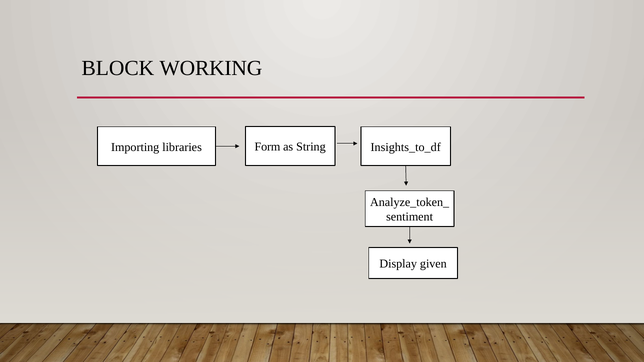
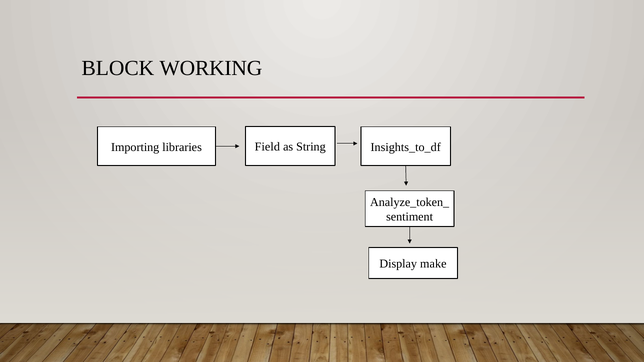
Form: Form -> Field
given: given -> make
